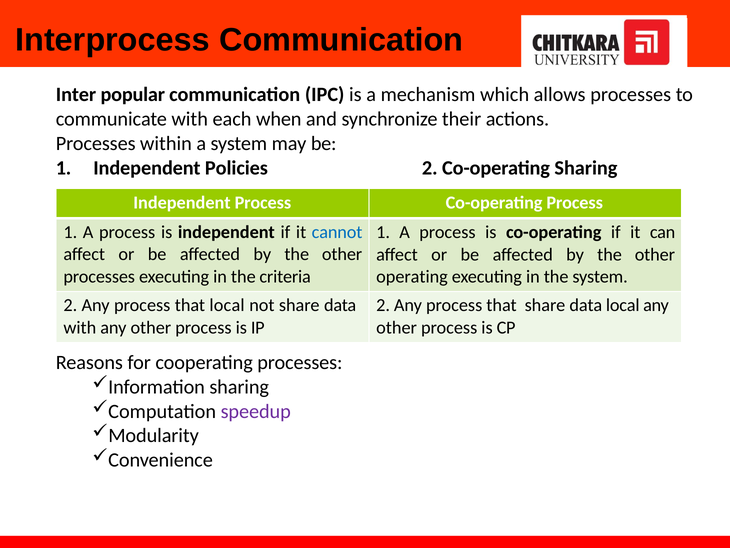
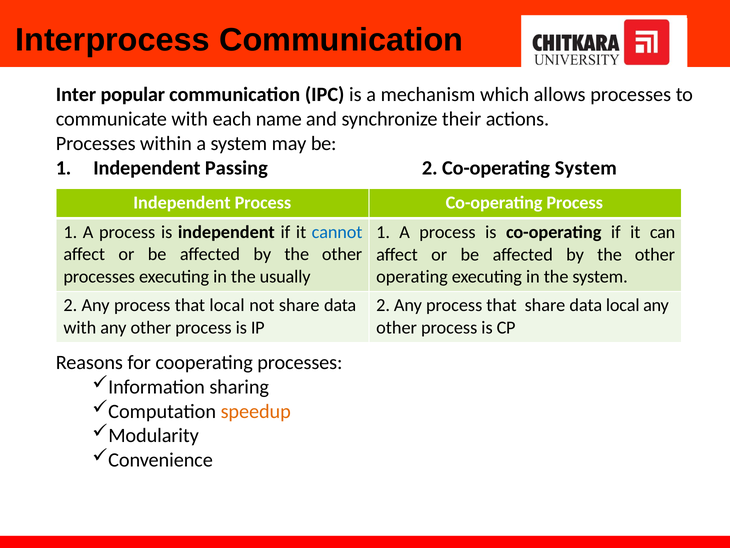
when: when -> name
Policies: Policies -> Passing
Co-operating Sharing: Sharing -> System
criteria: criteria -> usually
speedup colour: purple -> orange
